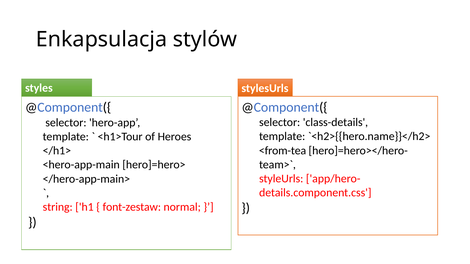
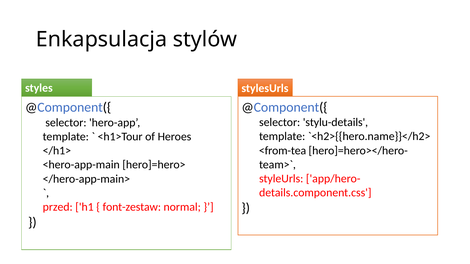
class-details: class-details -> stylu-details
string: string -> przed
